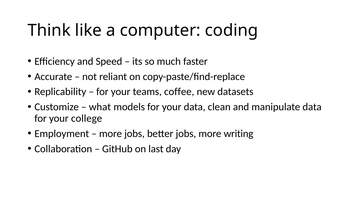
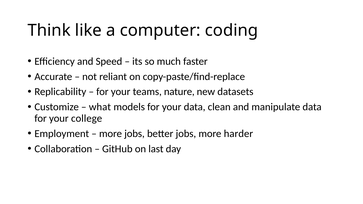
coffee: coffee -> nature
writing: writing -> harder
